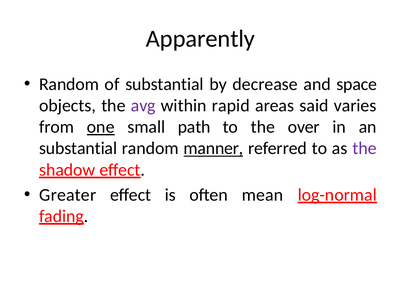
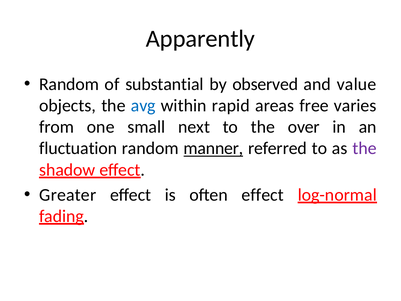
decrease: decrease -> observed
space: space -> value
avg colour: purple -> blue
said: said -> free
one underline: present -> none
path: path -> next
substantial at (78, 148): substantial -> fluctuation
often mean: mean -> effect
